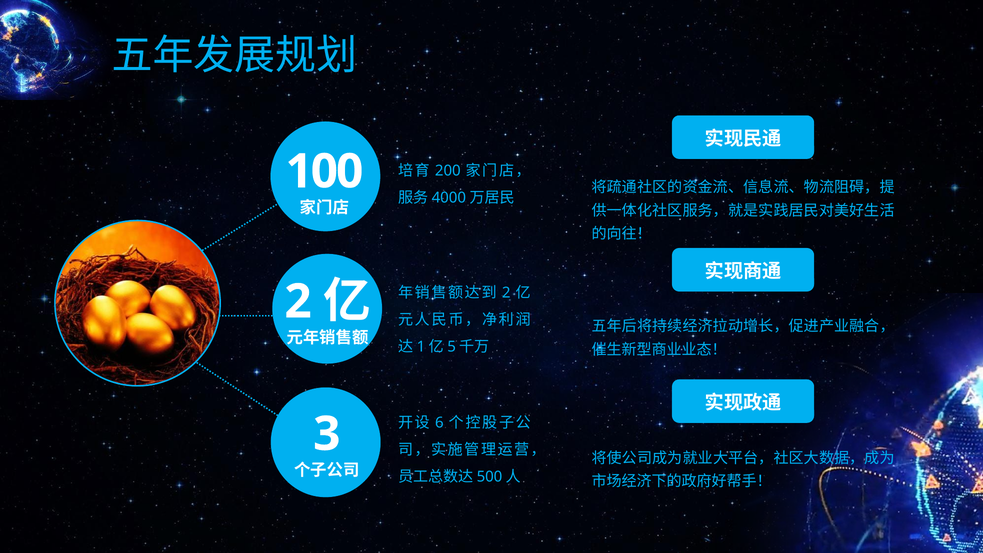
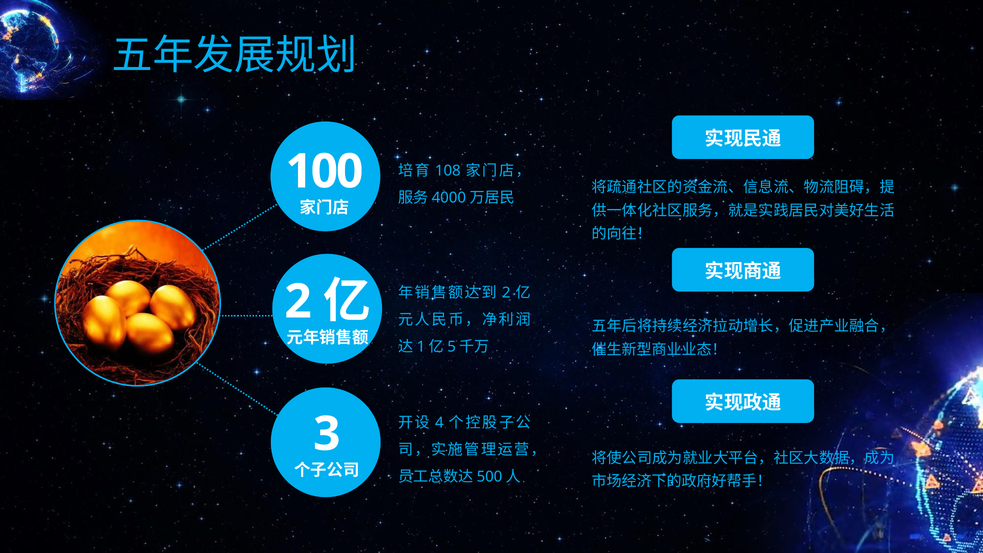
200: 200 -> 108
6: 6 -> 4
